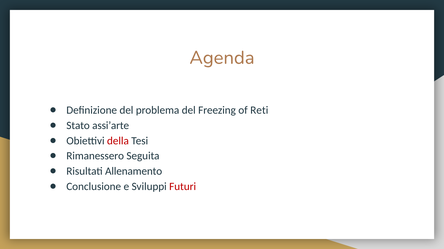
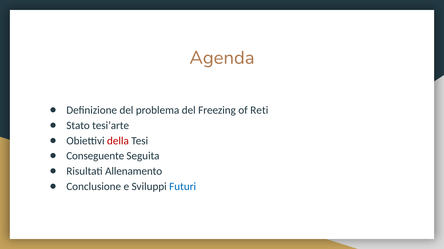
assi’arte: assi’arte -> tesi’arte
Rimanessero: Rimanessero -> Conseguente
Futuri colour: red -> blue
